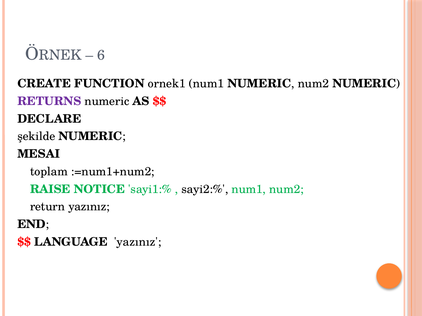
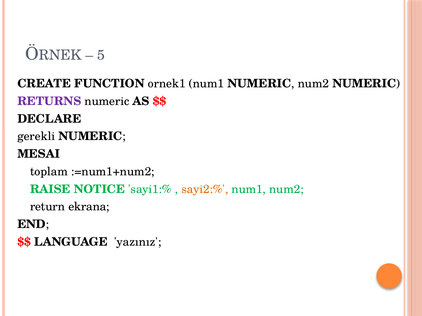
6: 6 -> 5
şekilde: şekilde -> gerekli
sayi2:% colour: black -> orange
return yazınız: yazınız -> ekrana
